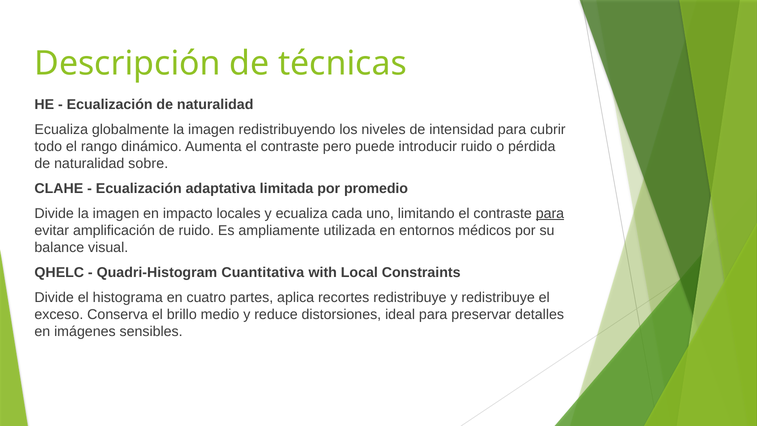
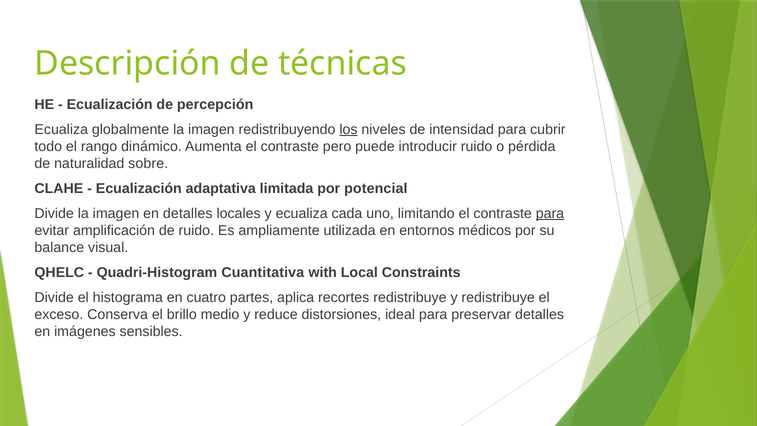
Ecualización de naturalidad: naturalidad -> percepción
los underline: none -> present
promedio: promedio -> potencial
en impacto: impacto -> detalles
